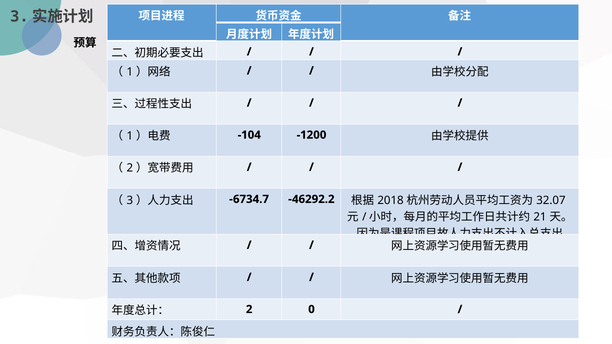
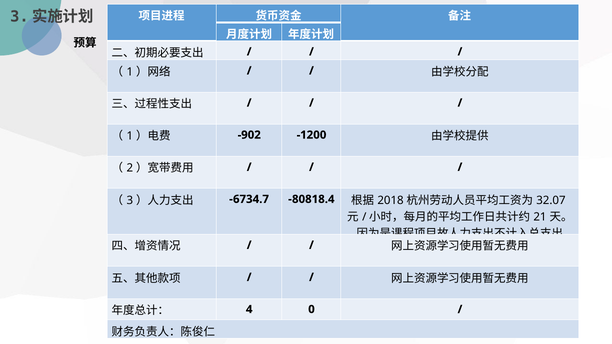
-104: -104 -> -902
-46292.2: -46292.2 -> -80818.4
2 at (249, 310): 2 -> 4
